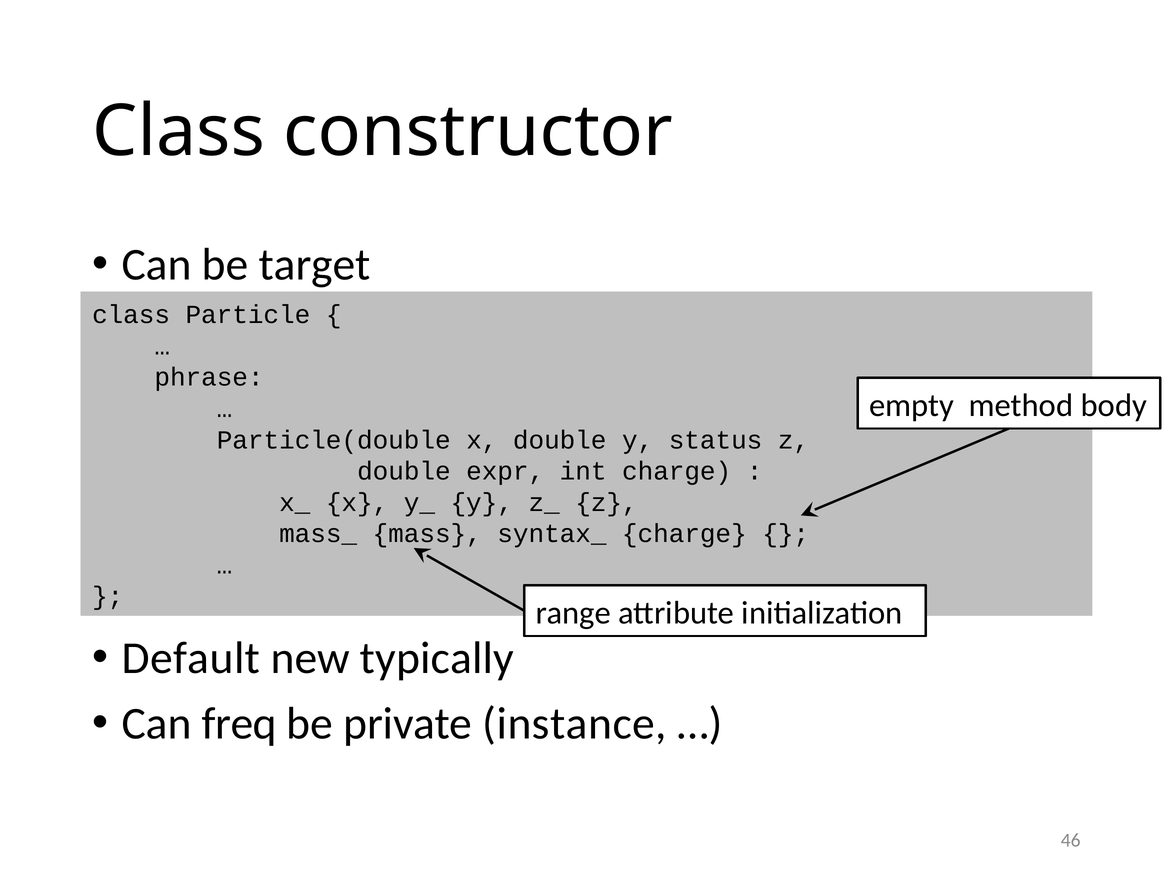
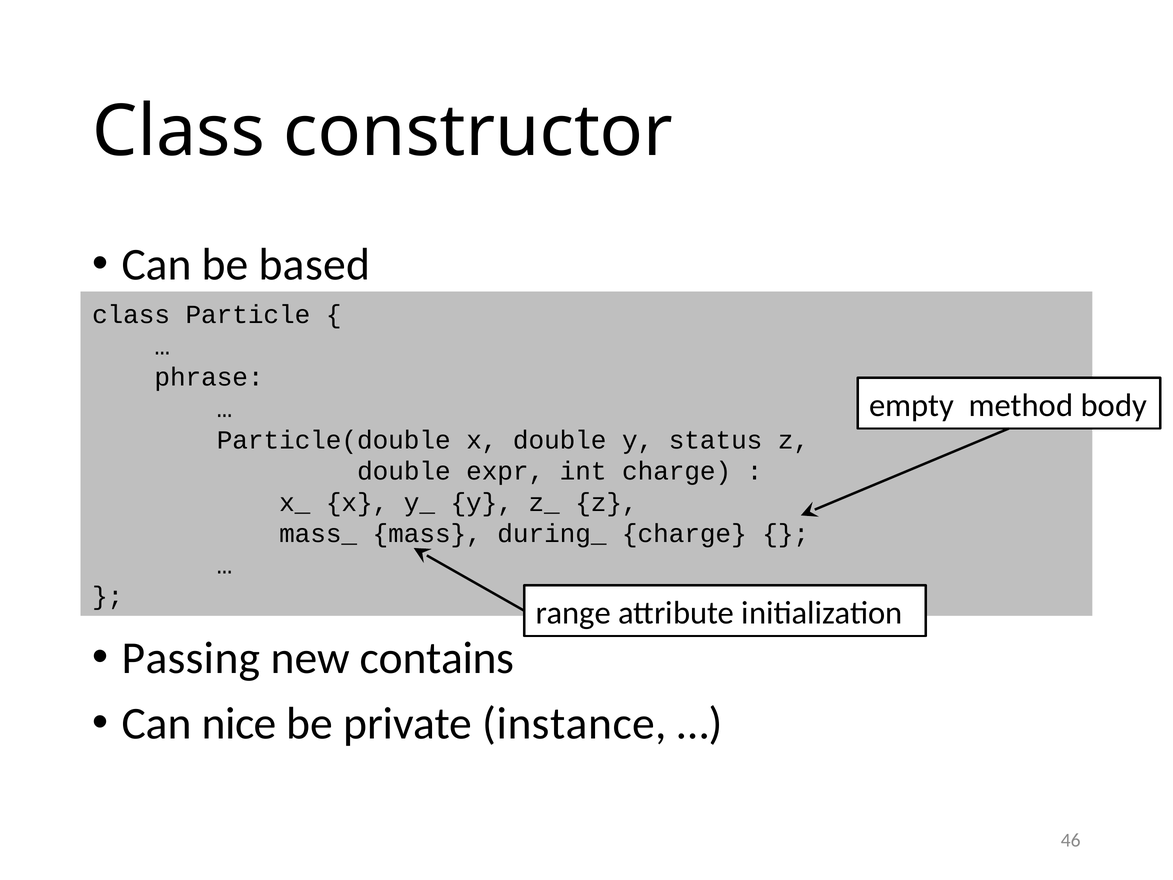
target: target -> based
syntax_: syntax_ -> during_
Default: Default -> Passing
typically: typically -> contains
freq: freq -> nice
